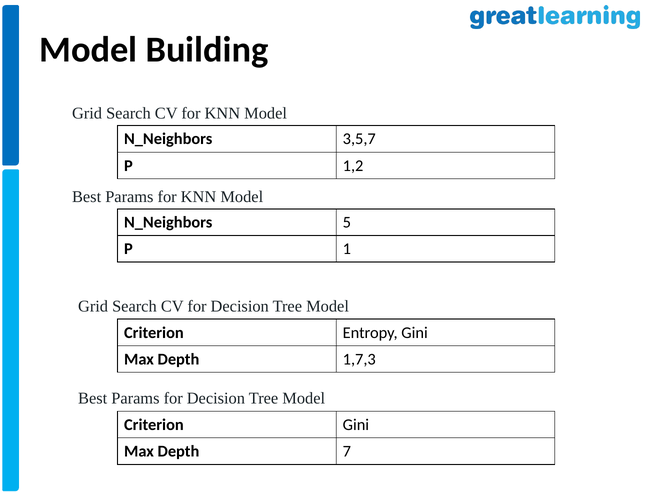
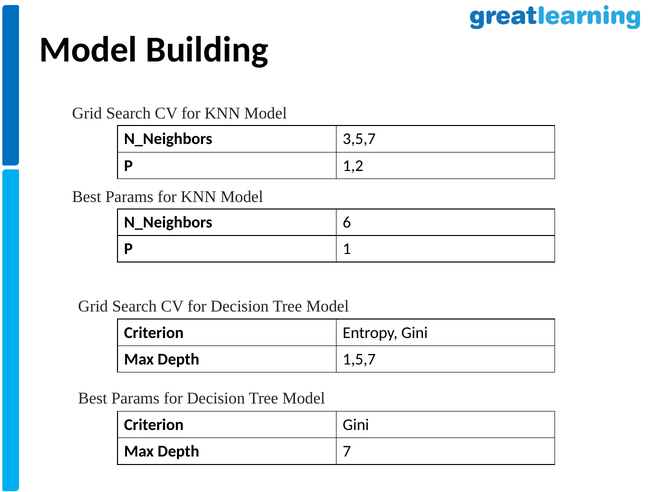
5: 5 -> 6
1,7,3: 1,7,3 -> 1,5,7
